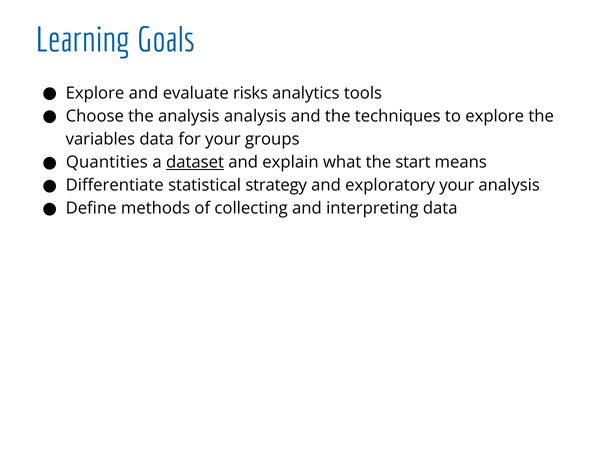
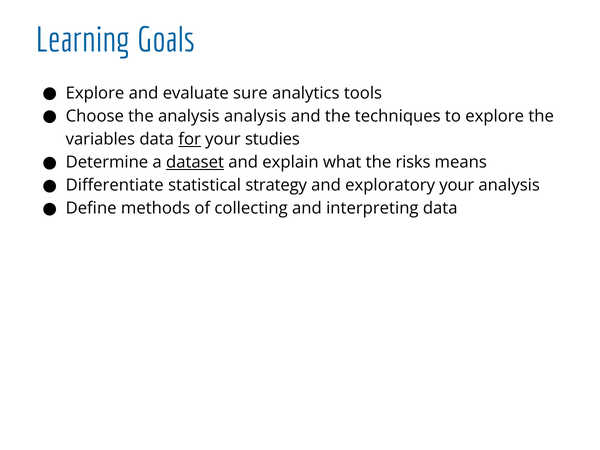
risks: risks -> sure
for underline: none -> present
groups: groups -> studies
Quantities: Quantities -> Determine
start: start -> risks
